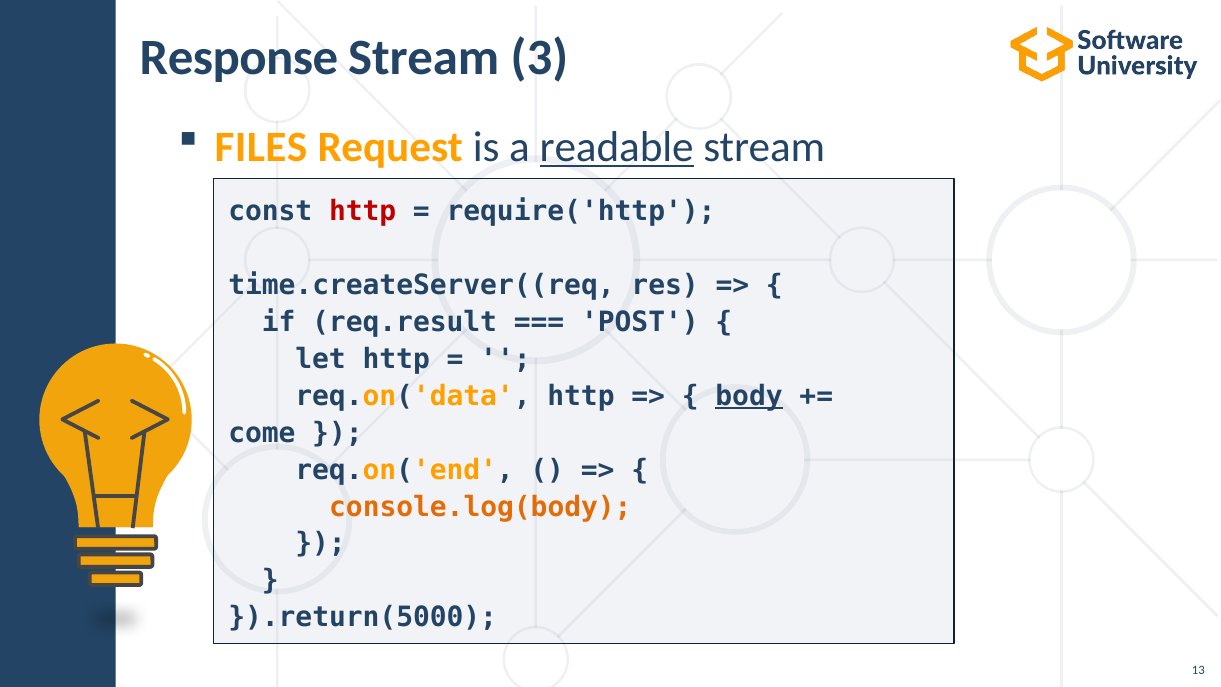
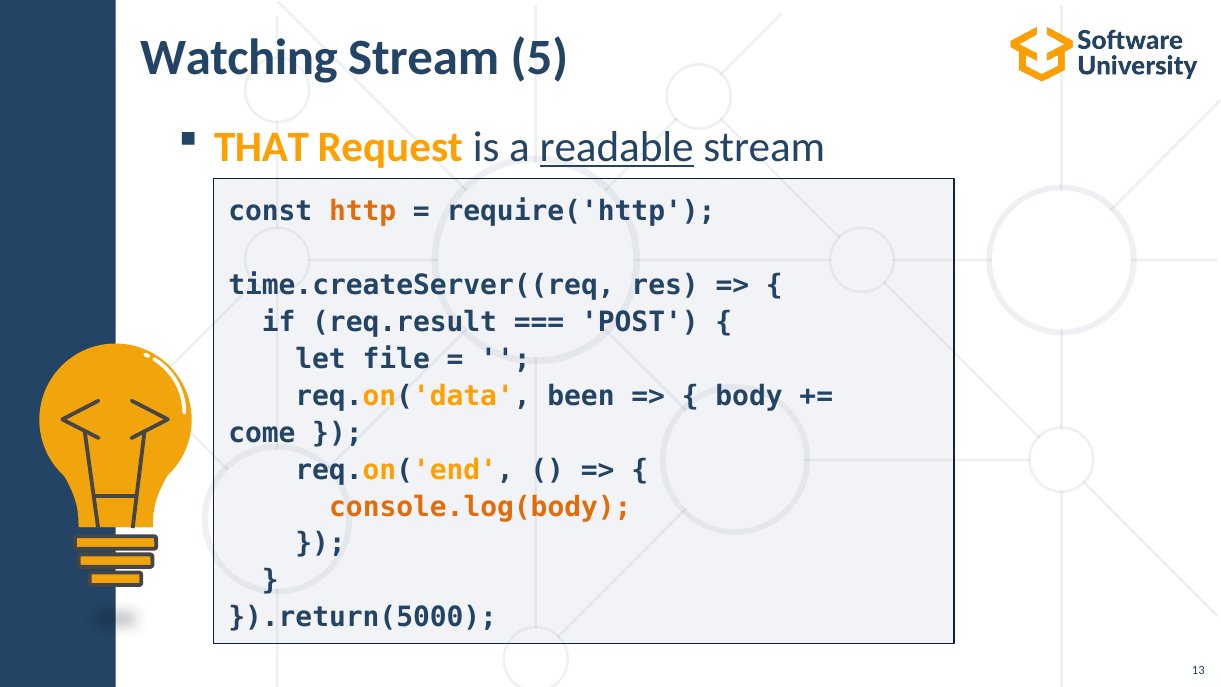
Response: Response -> Watching
3: 3 -> 5
FILES: FILES -> THAT
http at (363, 211) colour: red -> orange
let http: http -> file
req.on('data http: http -> been
body underline: present -> none
